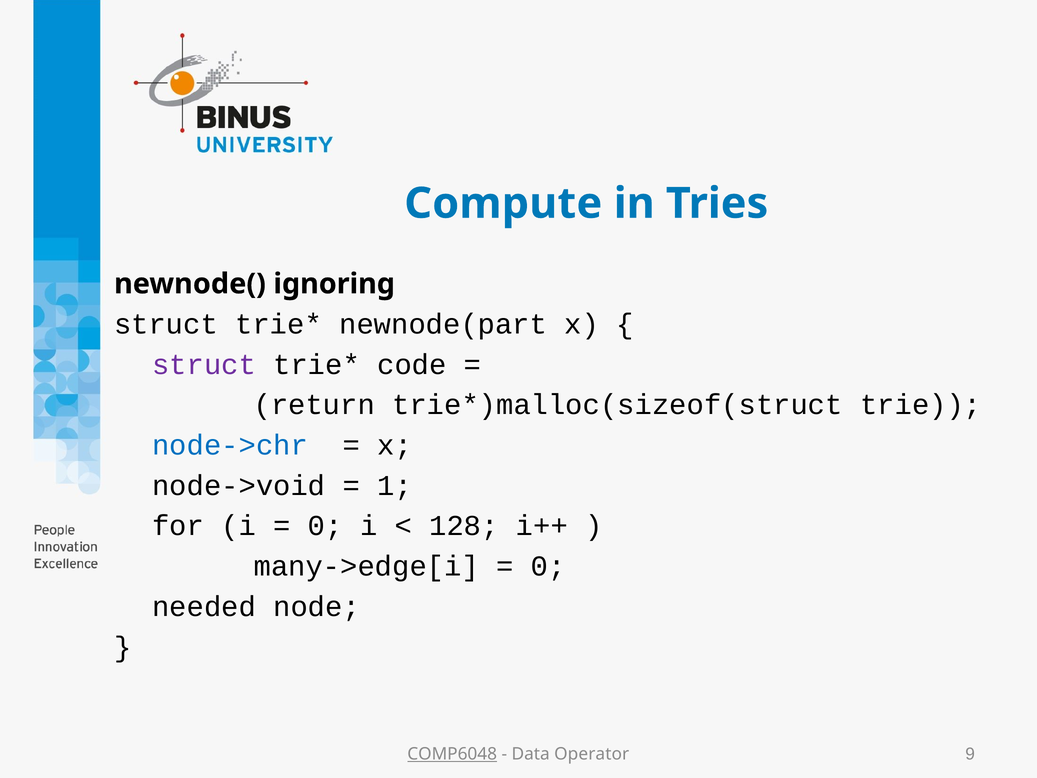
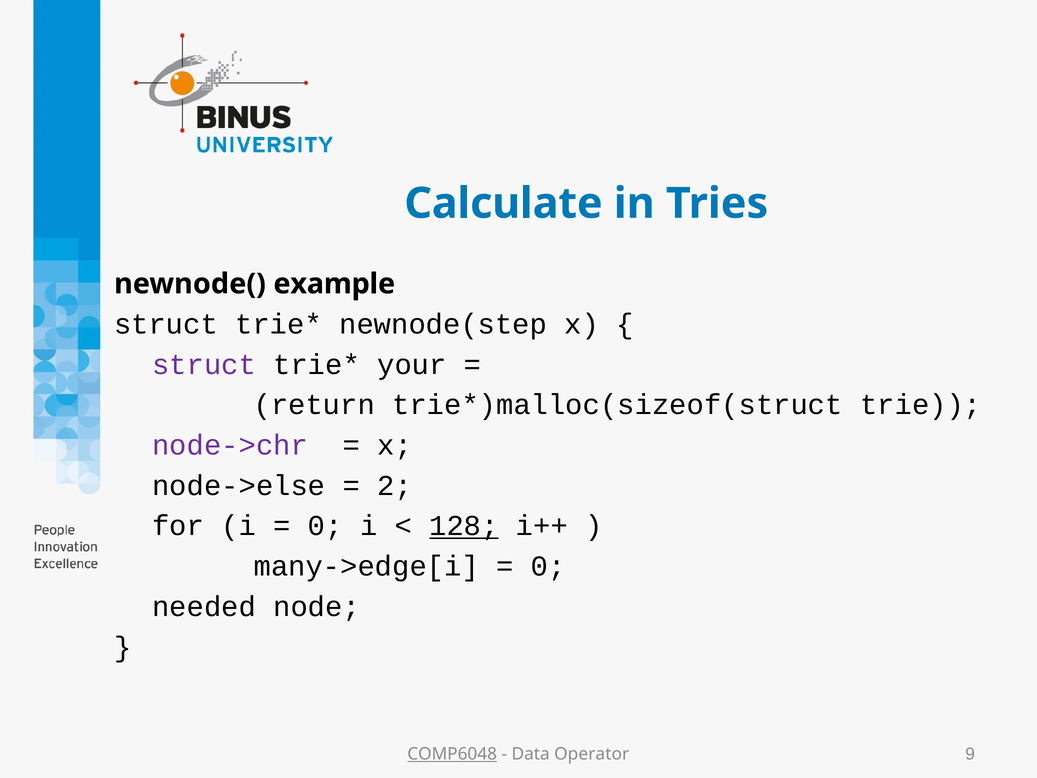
Compute: Compute -> Calculate
ignoring: ignoring -> example
newnode(part: newnode(part -> newnode(step
code: code -> your
node->chr colour: blue -> purple
node->void: node->void -> node->else
1: 1 -> 2
128 underline: none -> present
